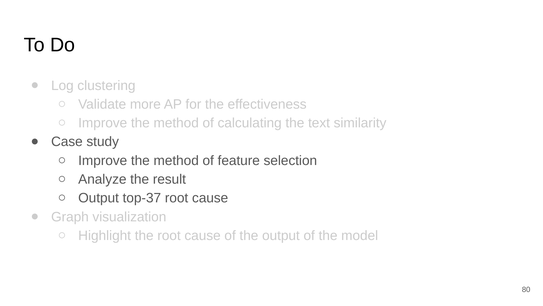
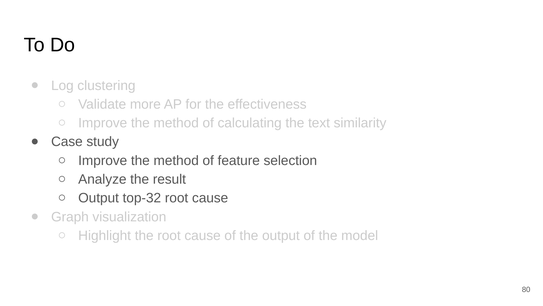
top-37: top-37 -> top-32
